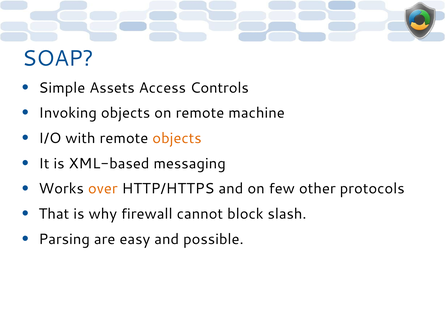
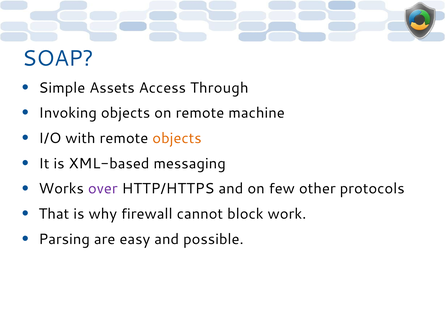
Controls: Controls -> Through
over colour: orange -> purple
slash: slash -> work
